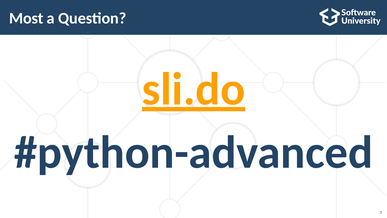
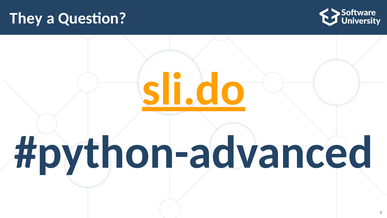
Most: Most -> They
